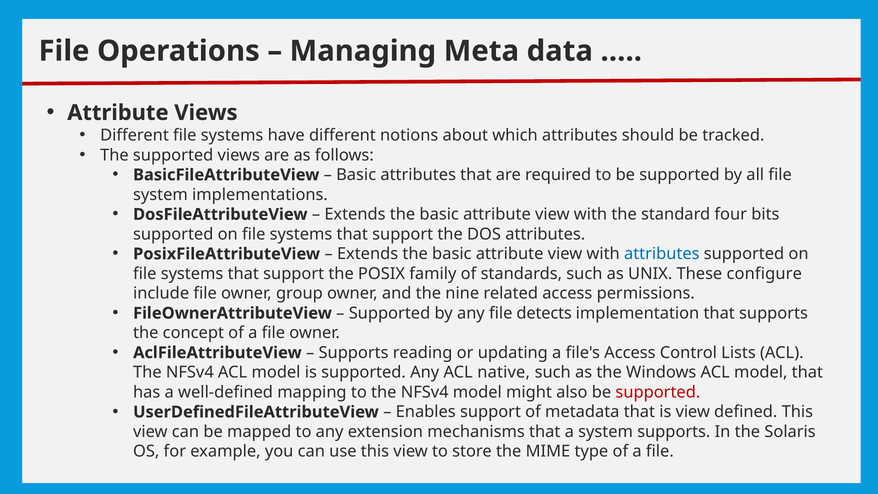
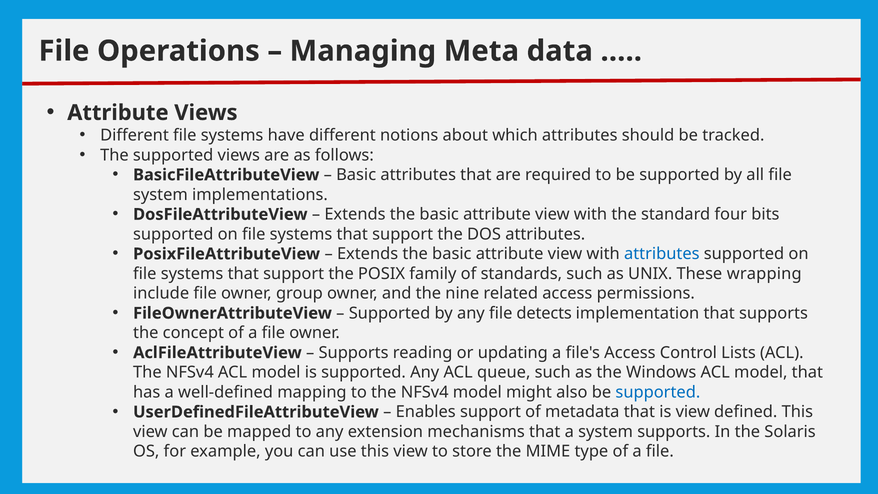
configure: configure -> wrapping
native: native -> queue
supported at (658, 392) colour: red -> blue
